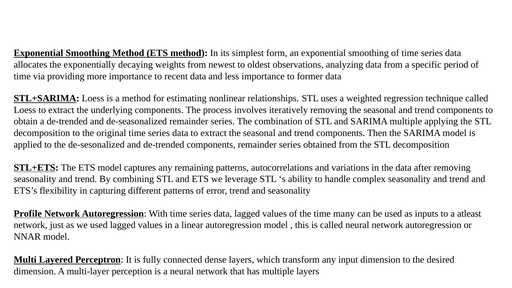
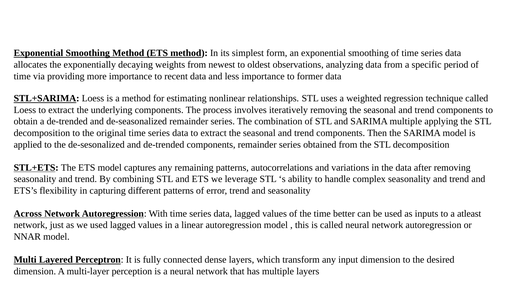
Profile: Profile -> Across
many: many -> better
